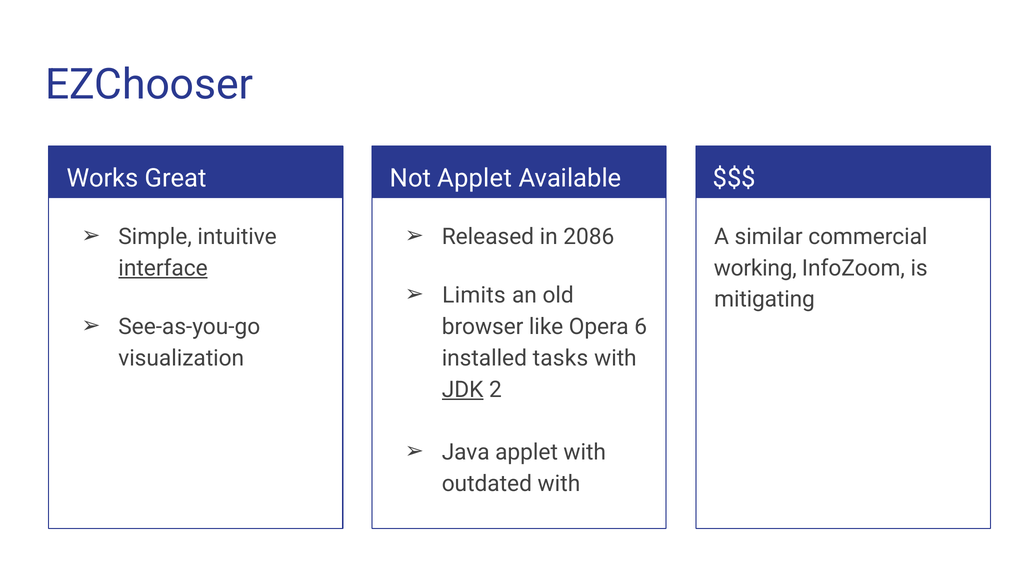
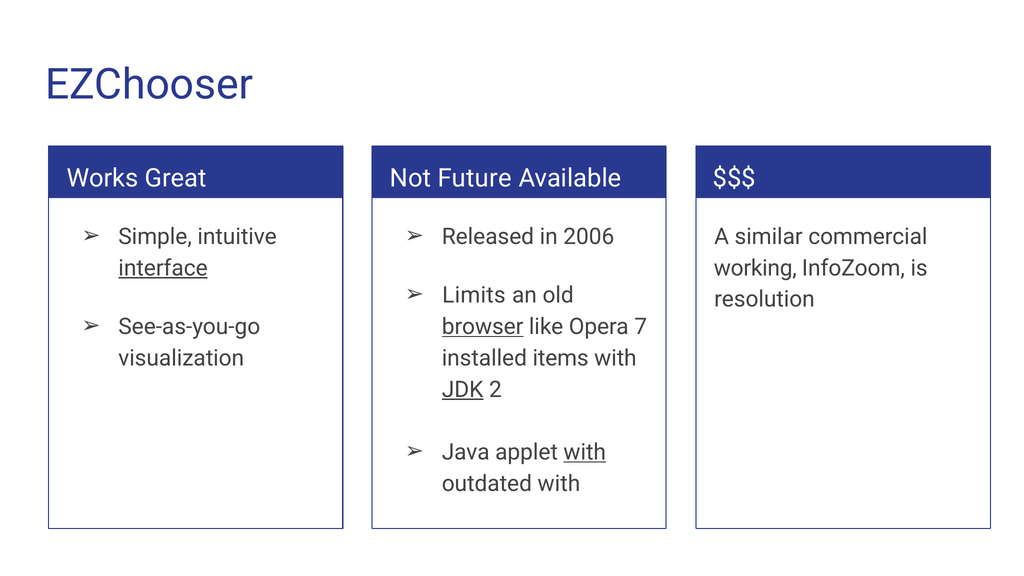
Not Applet: Applet -> Future
2086: 2086 -> 2006
mitigating: mitigating -> resolution
browser underline: none -> present
6: 6 -> 7
tasks: tasks -> items
with at (585, 452) underline: none -> present
